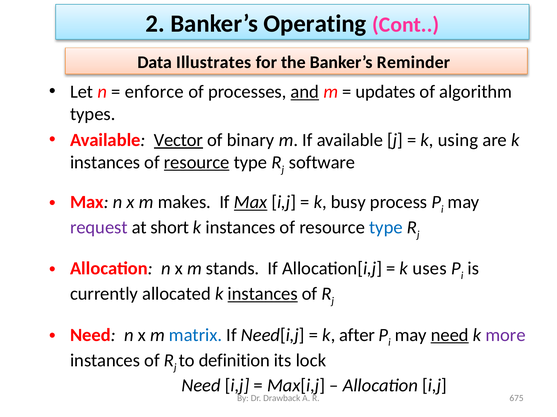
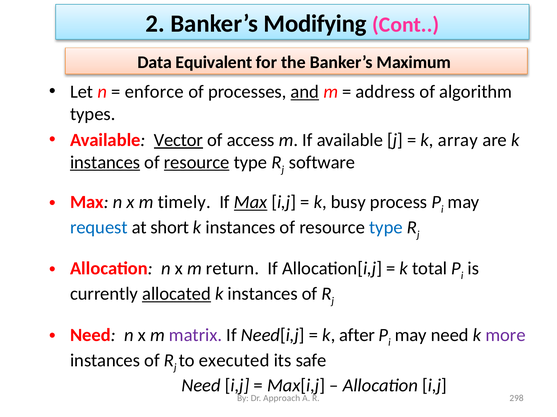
Operating: Operating -> Modifying
Illustrates: Illustrates -> Equivalent
Reminder: Reminder -> Maximum
updates: updates -> address
binary: binary -> access
using: using -> array
instances at (105, 163) underline: none -> present
makes: makes -> timely
request colour: purple -> blue
stands: stands -> return
uses: uses -> total
allocated underline: none -> present
instances at (263, 294) underline: present -> none
matrix colour: blue -> purple
need at (450, 336) underline: present -> none
definition: definition -> executed
lock: lock -> safe
Drawback: Drawback -> Approach
675: 675 -> 298
